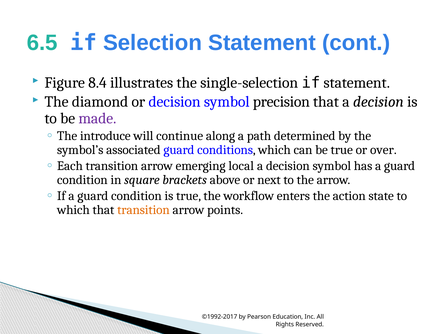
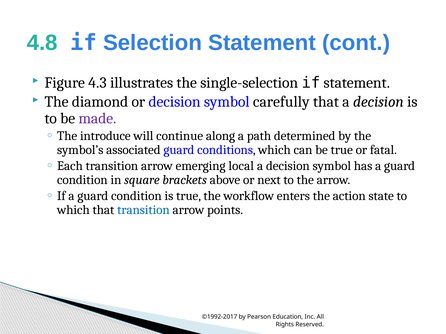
6.5: 6.5 -> 4.8
8.4: 8.4 -> 4.3
precision: precision -> carefully
over: over -> fatal
transition at (143, 210) colour: orange -> blue
